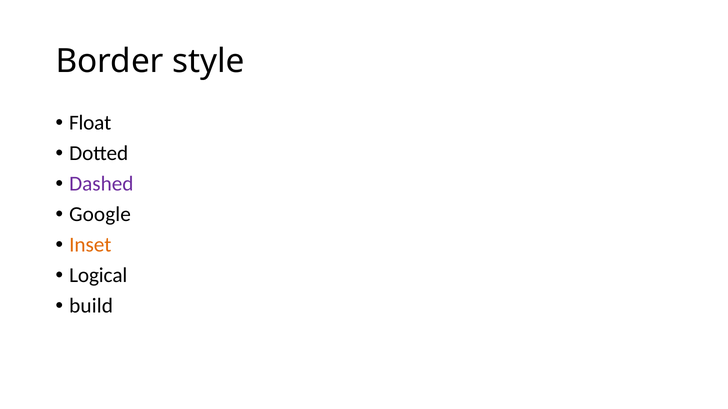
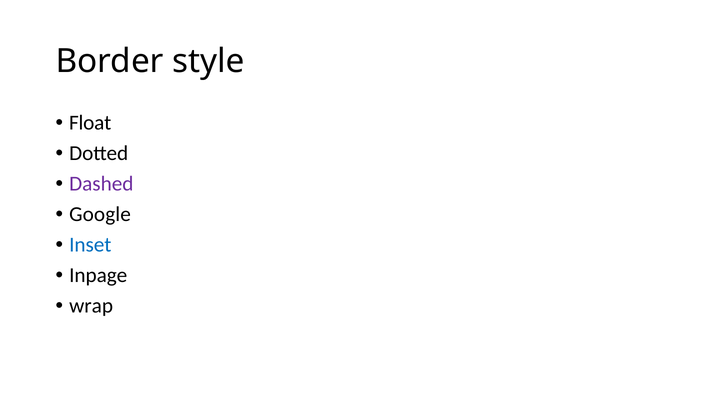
Inset colour: orange -> blue
Logical: Logical -> Inpage
build: build -> wrap
